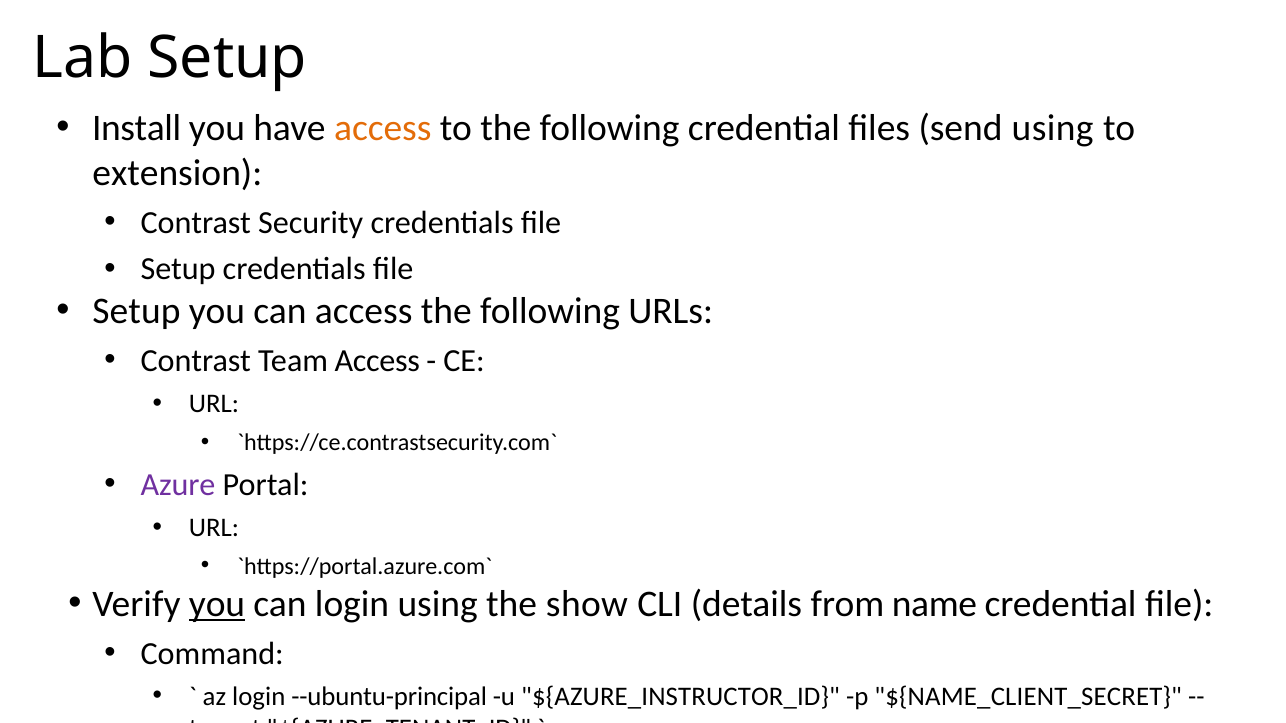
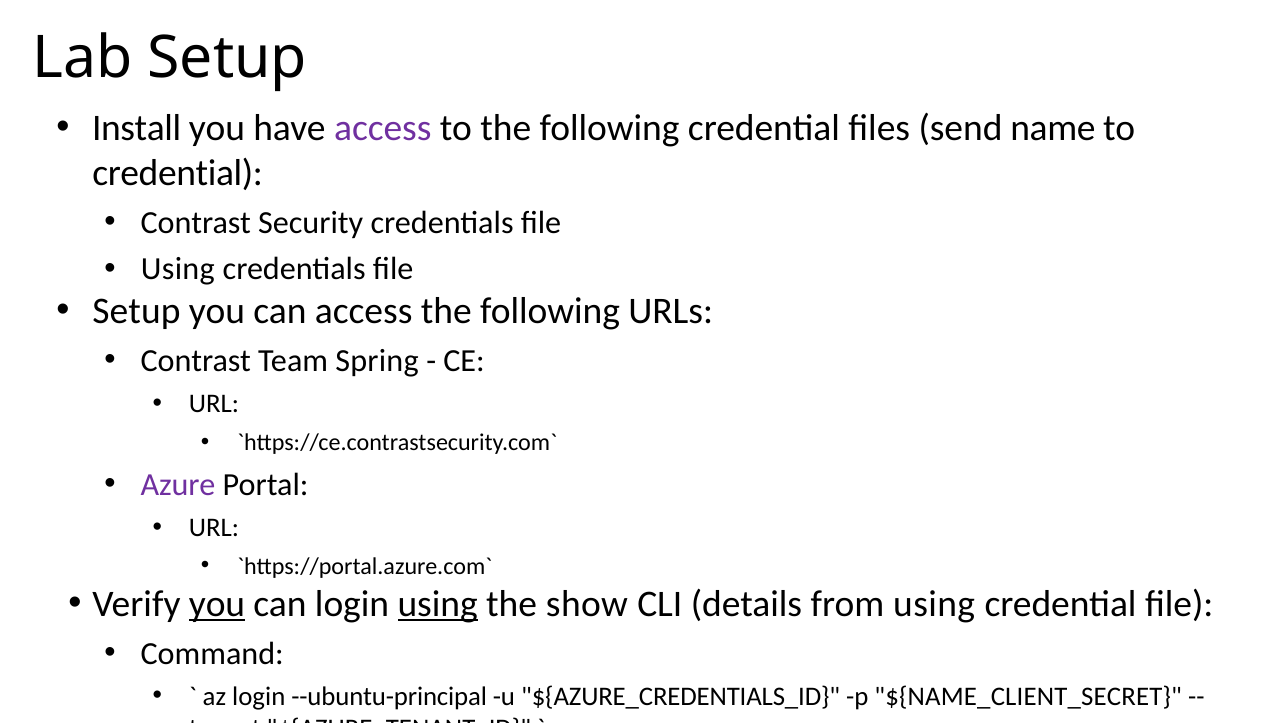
access at (383, 128) colour: orange -> purple
send using: using -> name
extension at (177, 173): extension -> credential
Setup at (178, 270): Setup -> Using
Team Access: Access -> Spring
using at (438, 604) underline: none -> present
from name: name -> using
${AZURE_INSTRUCTOR_ID: ${AZURE_INSTRUCTOR_ID -> ${AZURE_CREDENTIALS_ID
